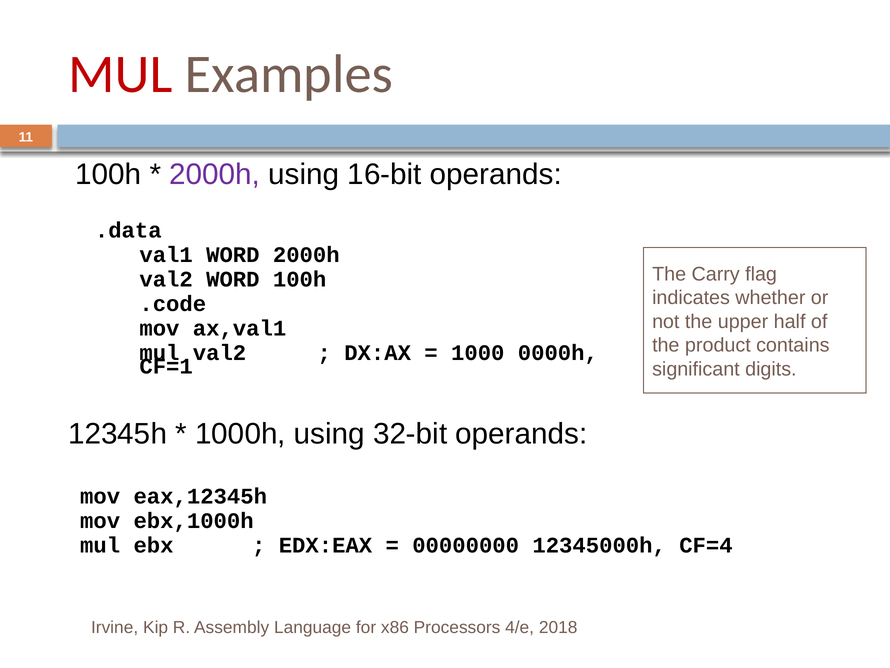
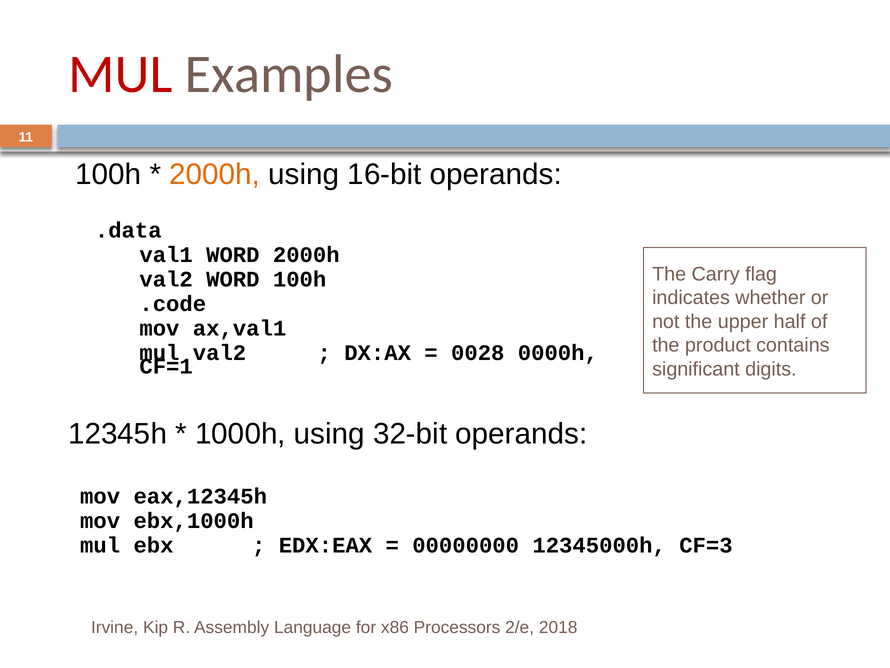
2000h at (215, 174) colour: purple -> orange
1000: 1000 -> 0028
CF=4: CF=4 -> CF=3
4/e: 4/e -> 2/e
